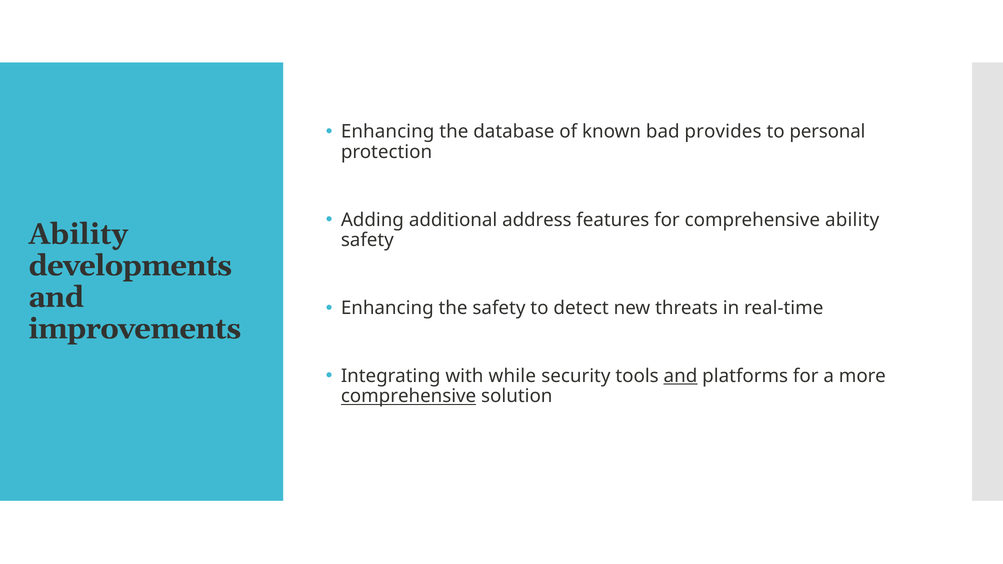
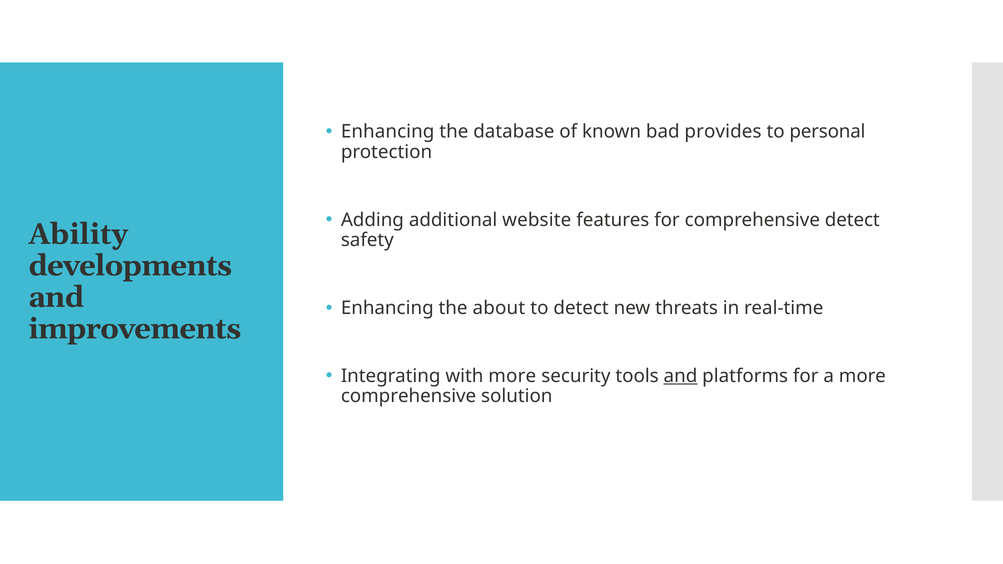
address: address -> website
comprehensive ability: ability -> detect
the safety: safety -> about
with while: while -> more
comprehensive at (409, 396) underline: present -> none
